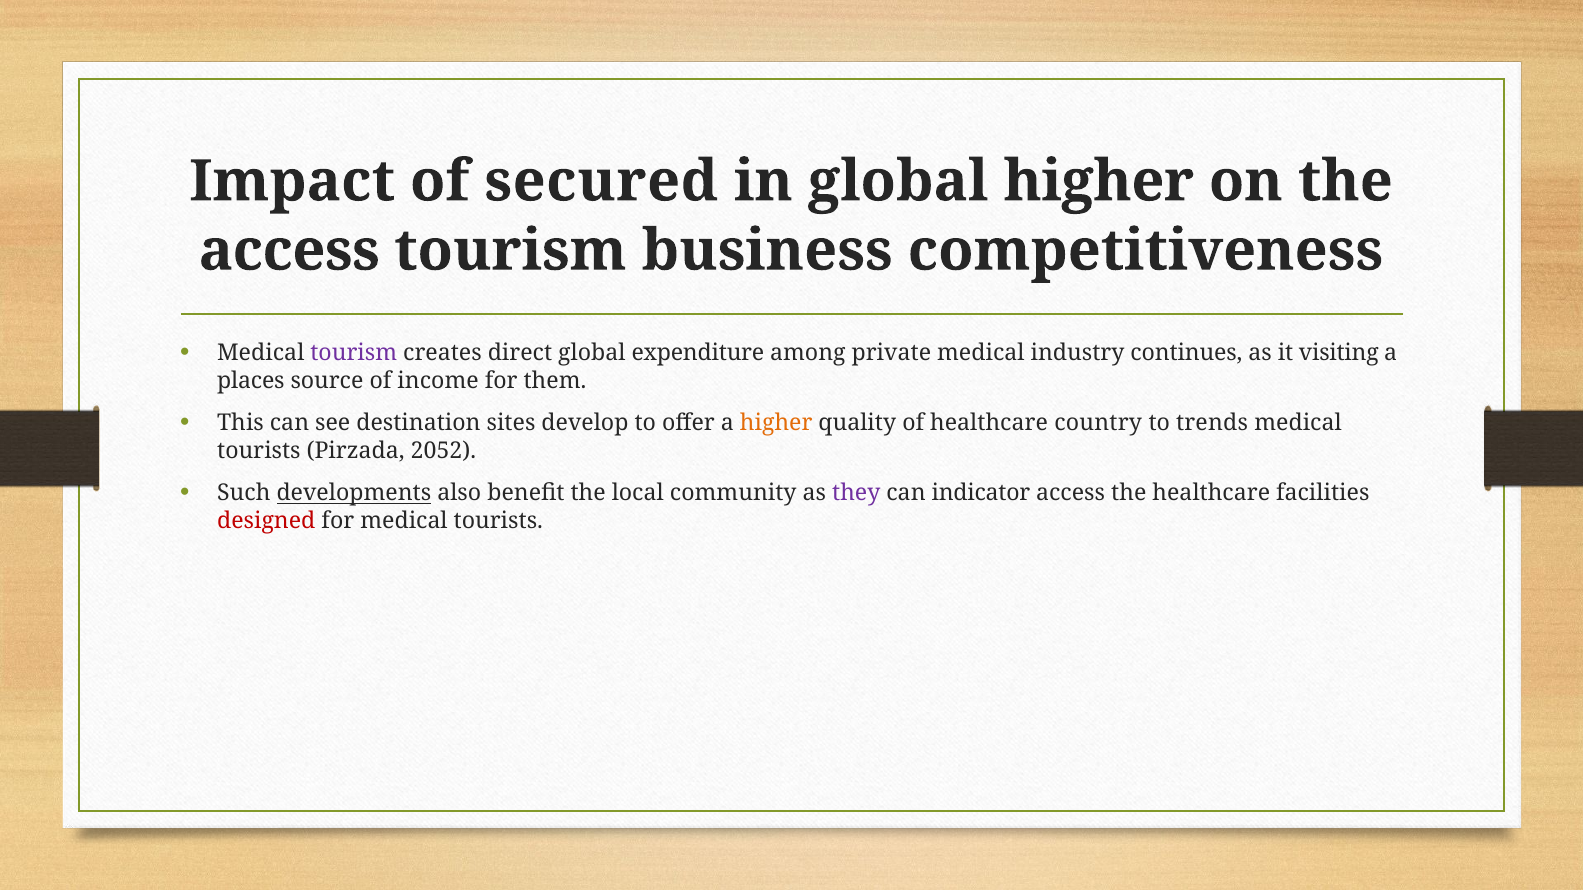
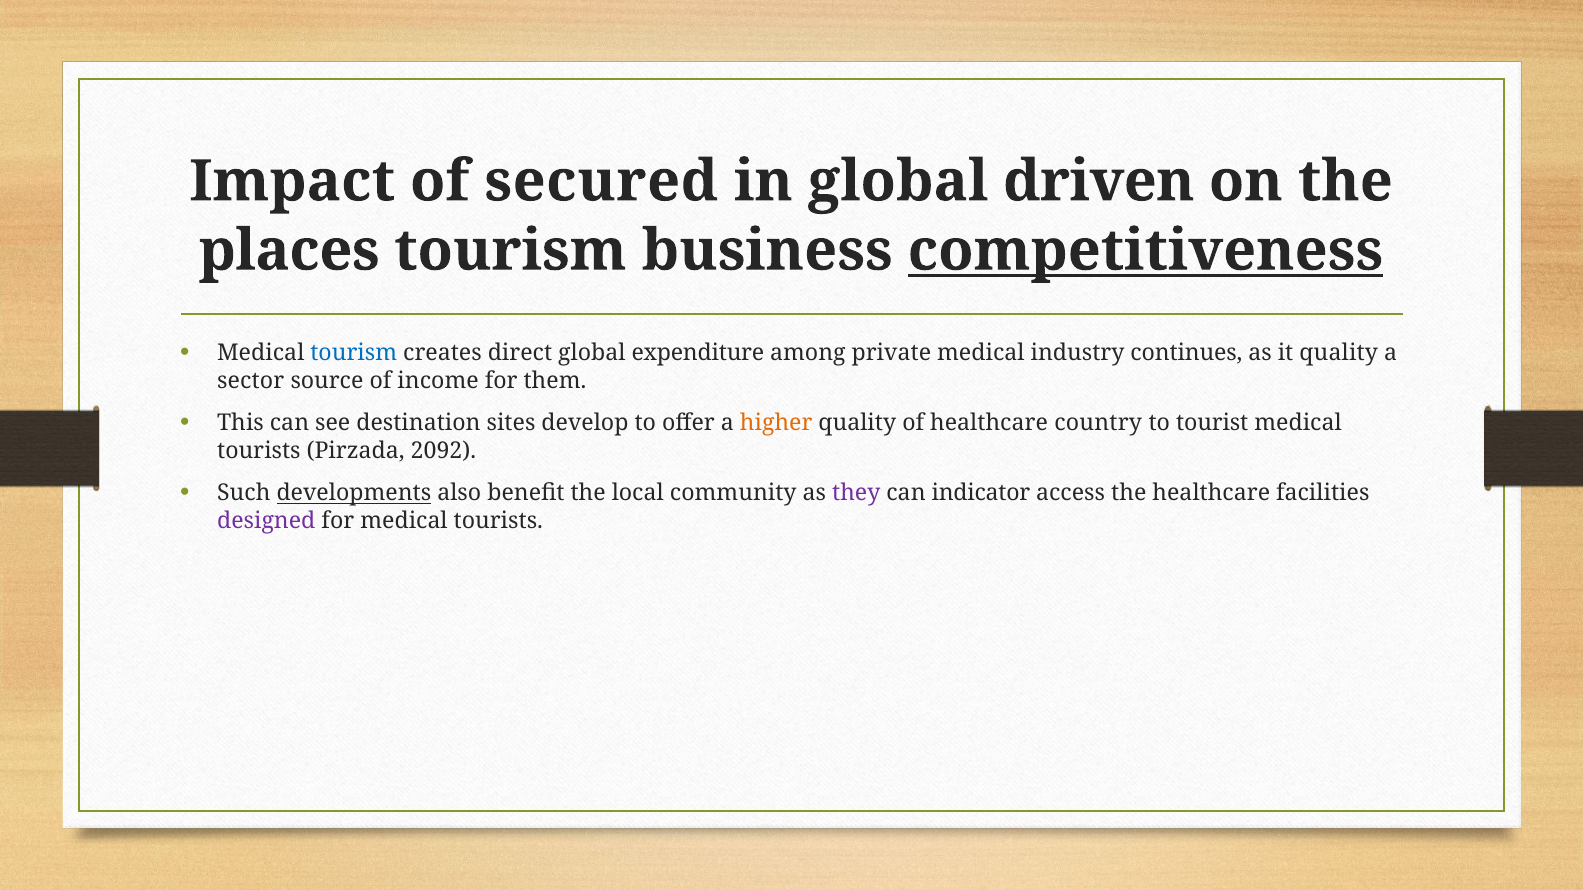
global higher: higher -> driven
access at (289, 251): access -> places
competitiveness underline: none -> present
tourism at (354, 353) colour: purple -> blue
it visiting: visiting -> quality
places: places -> sector
trends: trends -> tourist
2052: 2052 -> 2092
designed colour: red -> purple
